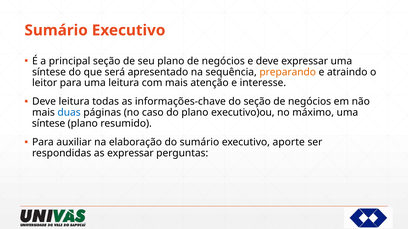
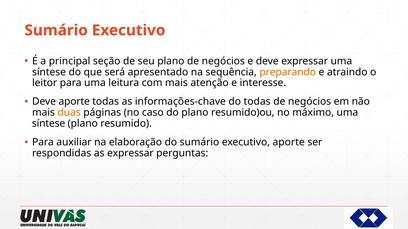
Deve leitura: leitura -> aporte
do seção: seção -> todas
duas colour: blue -> orange
executivo)ou: executivo)ou -> resumido)ou
